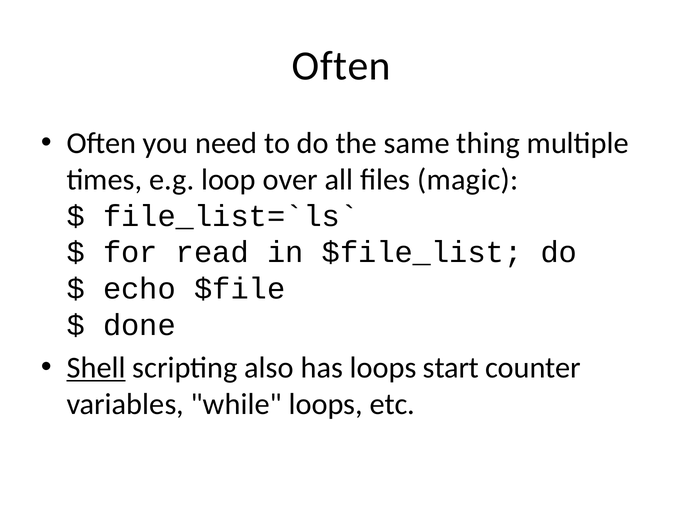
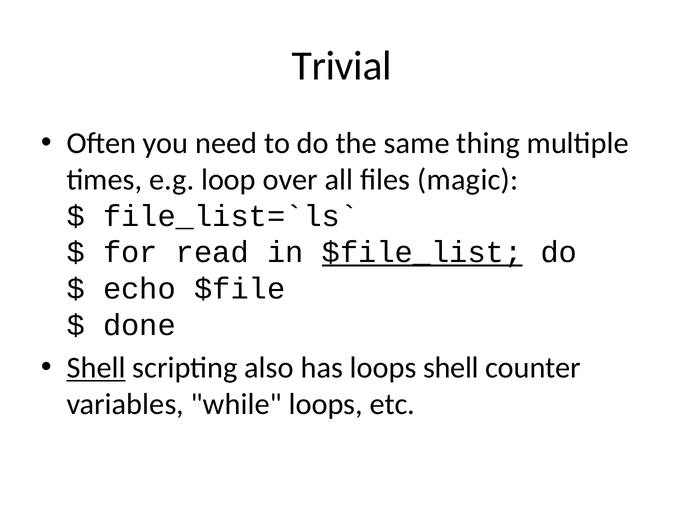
Often at (341, 66): Often -> Trivial
$file_list underline: none -> present
loops start: start -> shell
